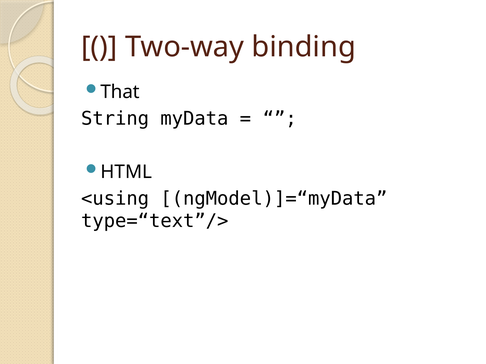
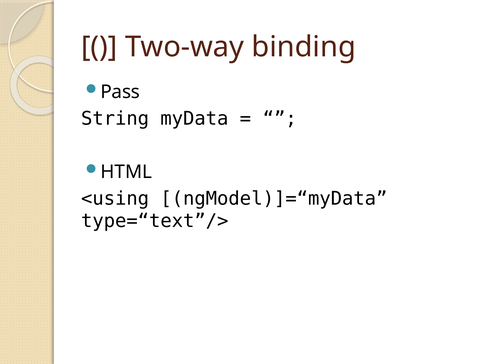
That: That -> Pass
